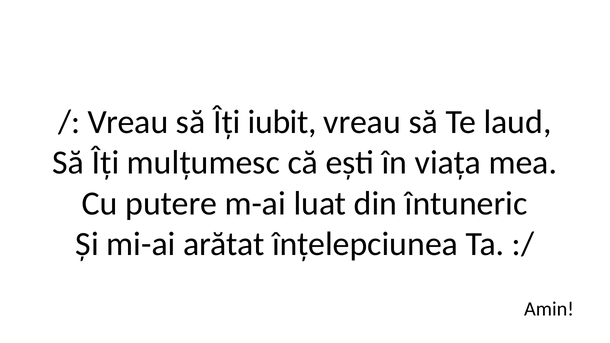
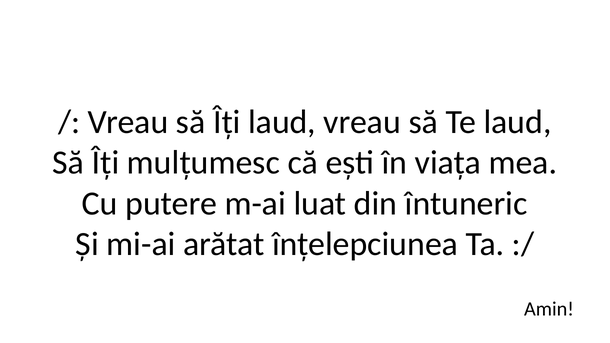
Îți iubit: iubit -> laud
